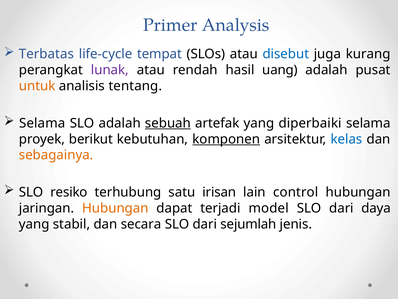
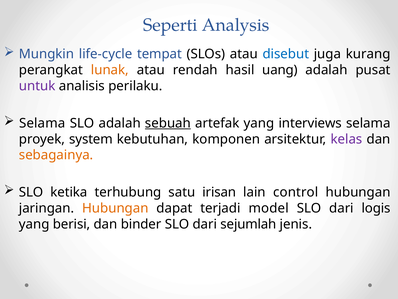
Primer: Primer -> Seperti
Terbatas: Terbatas -> Mungkin
lunak colour: purple -> orange
untuk colour: orange -> purple
tentang: tentang -> perilaku
diperbaiki: diperbaiki -> interviews
berikut: berikut -> system
komponen underline: present -> none
kelas colour: blue -> purple
resiko: resiko -> ketika
daya: daya -> logis
stabil: stabil -> berisi
secara: secara -> binder
